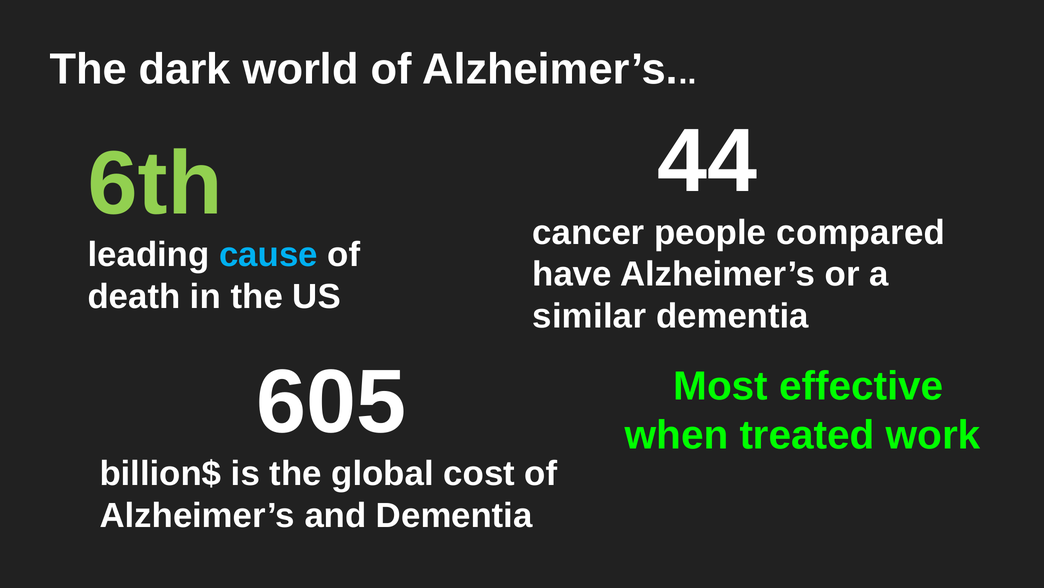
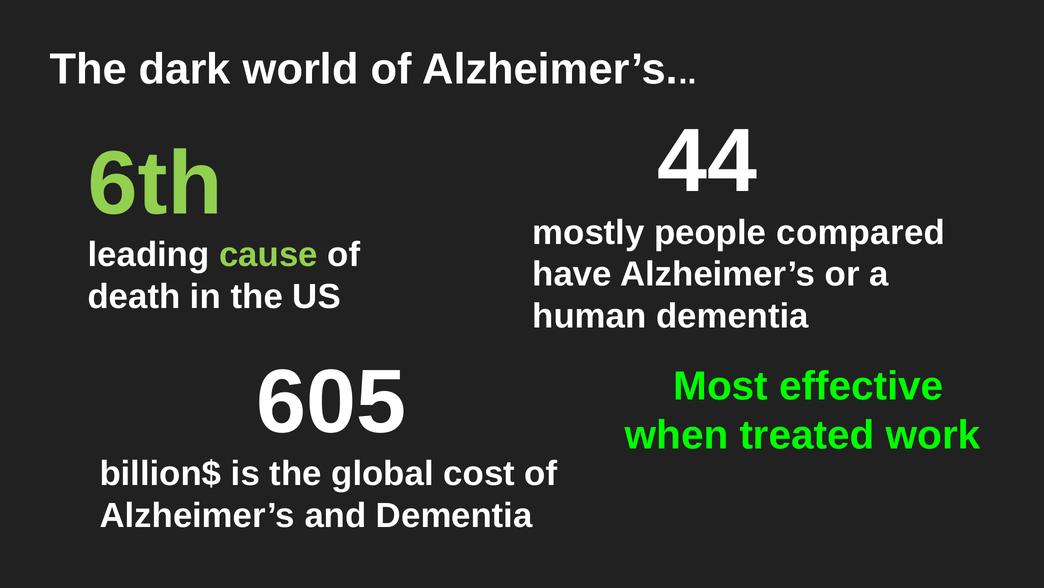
cancer: cancer -> mostly
cause colour: light blue -> light green
similar: similar -> human
